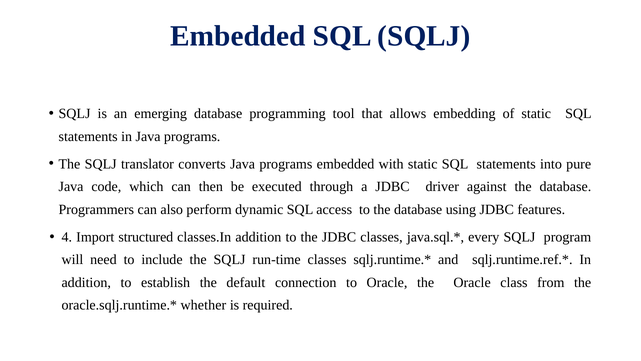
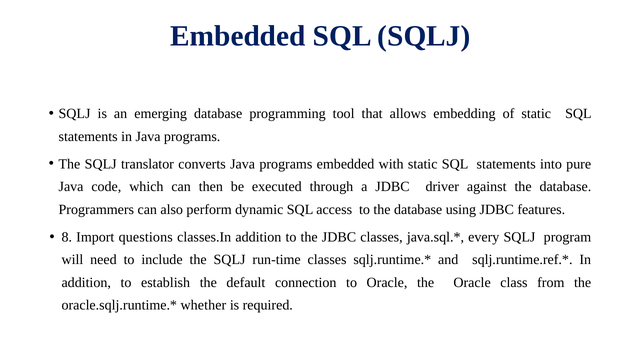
4: 4 -> 8
structured: structured -> questions
